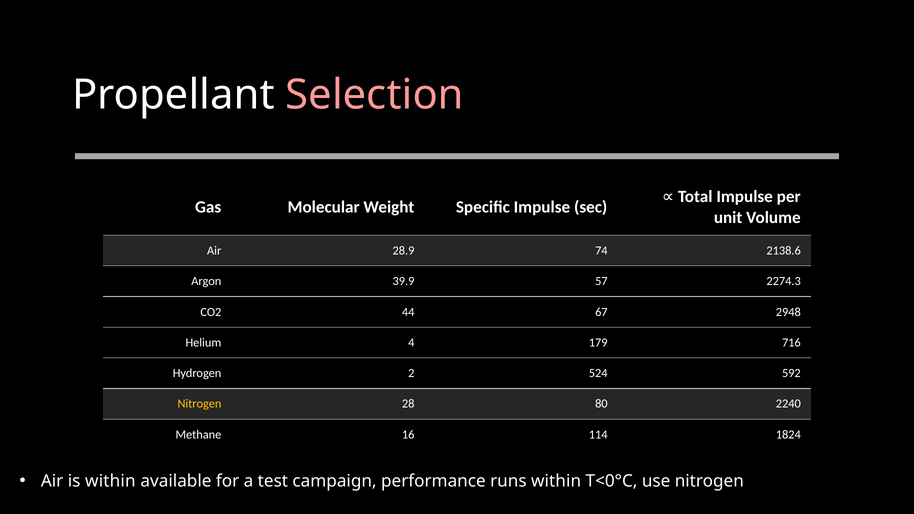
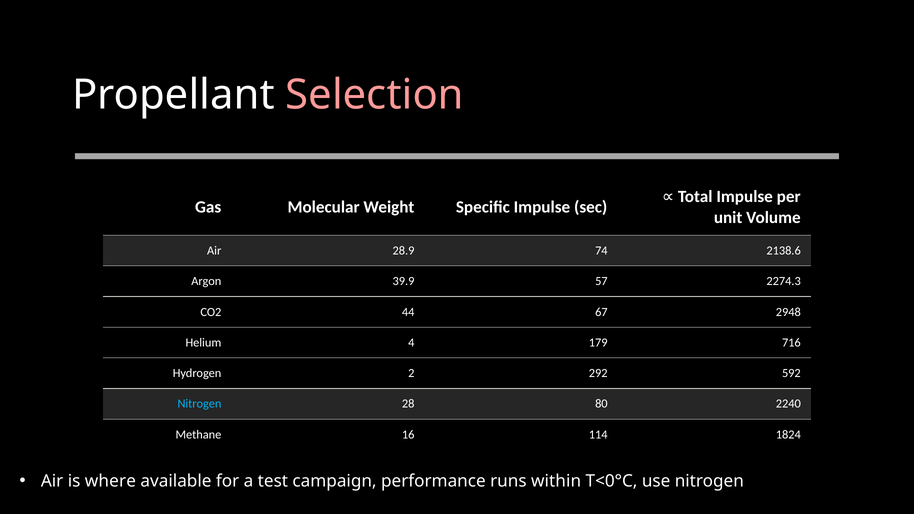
524: 524 -> 292
Nitrogen at (199, 404) colour: yellow -> light blue
is within: within -> where
